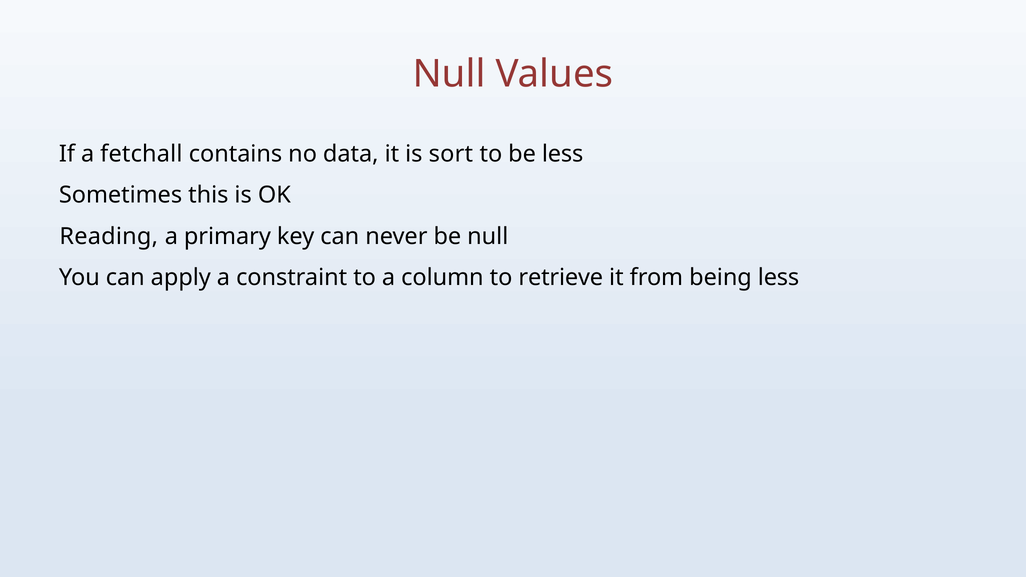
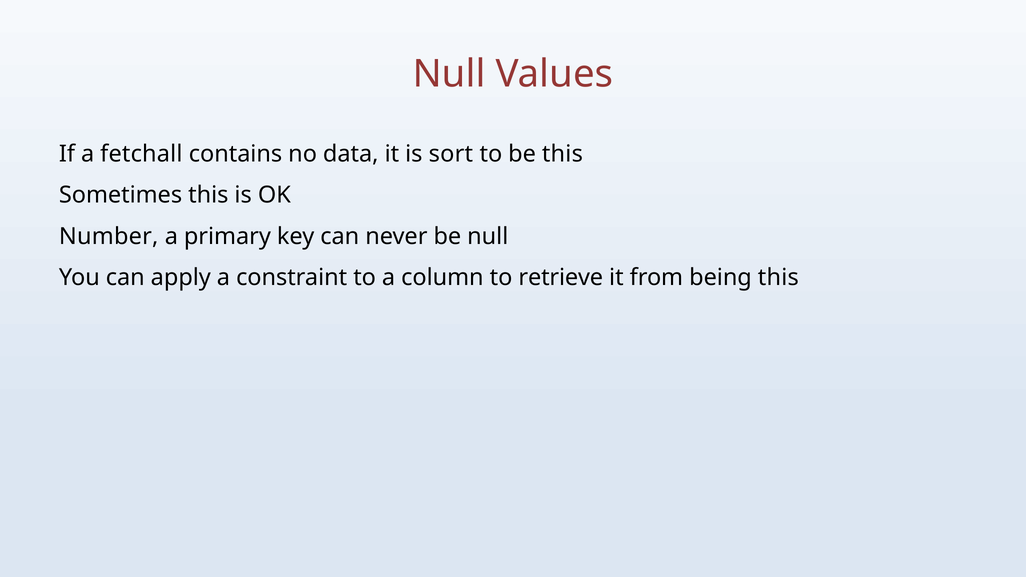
be less: less -> this
Reading: Reading -> Number
being less: less -> this
